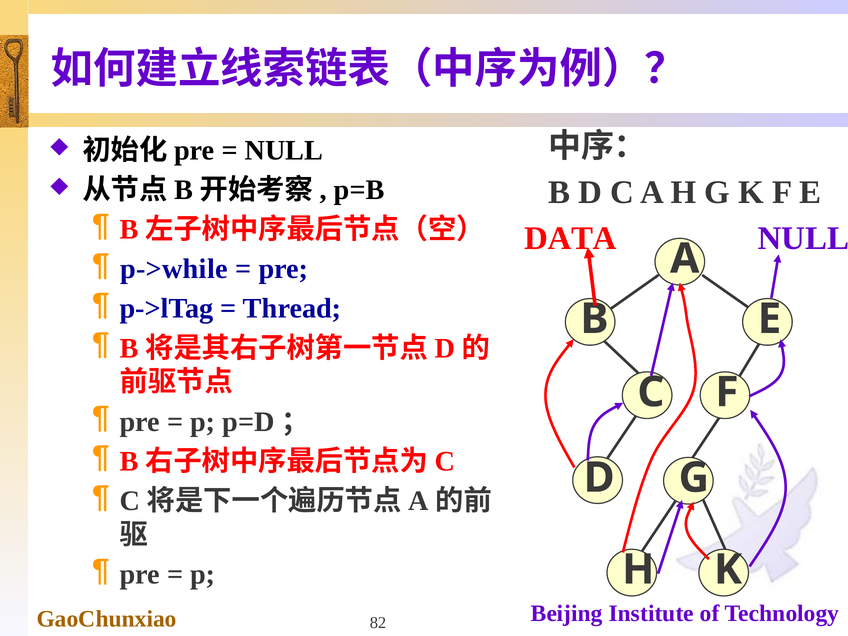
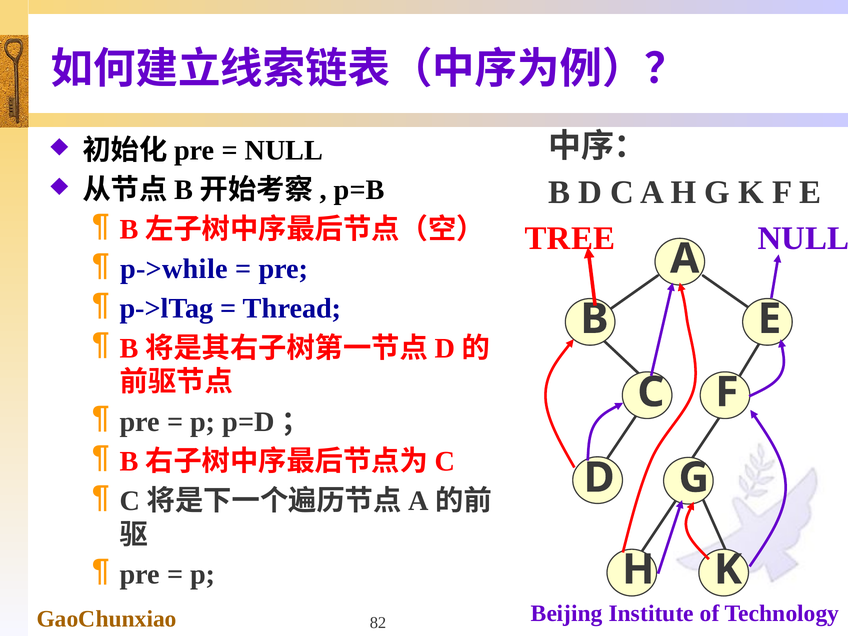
DATA: DATA -> TREE
